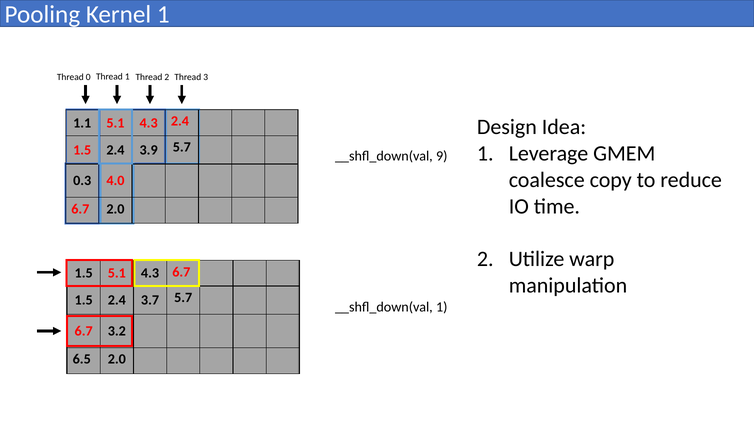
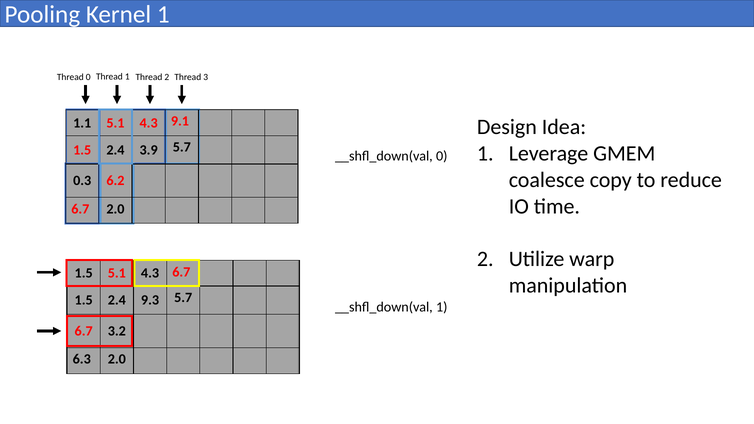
4.3 2.4: 2.4 -> 9.1
__shfl_down(val 9: 9 -> 0
4.0: 4.0 -> 6.2
3.7: 3.7 -> 9.3
6.5: 6.5 -> 6.3
